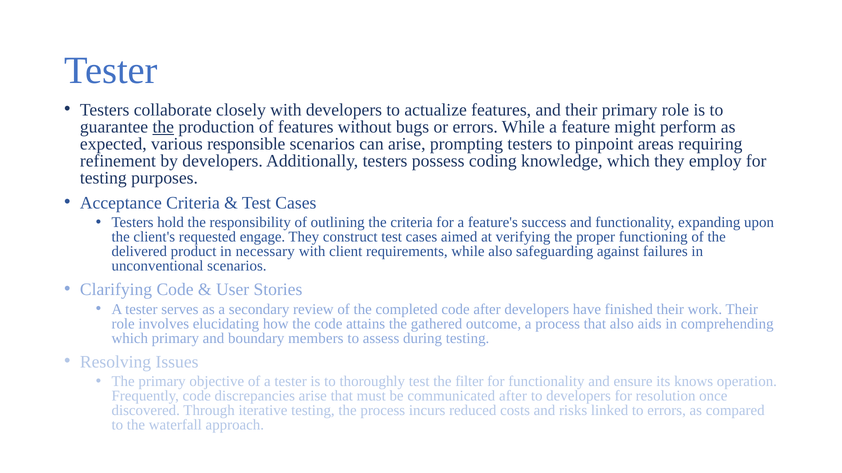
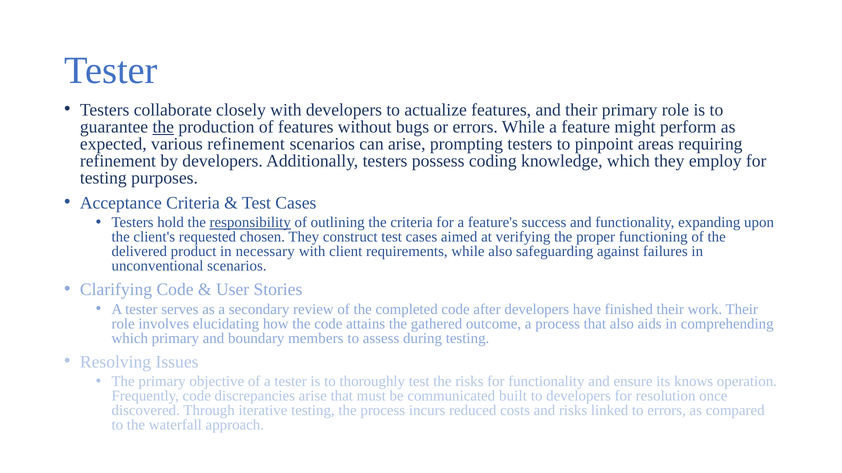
various responsible: responsible -> refinement
responsibility underline: none -> present
engage: engage -> chosen
the filter: filter -> risks
communicated after: after -> built
